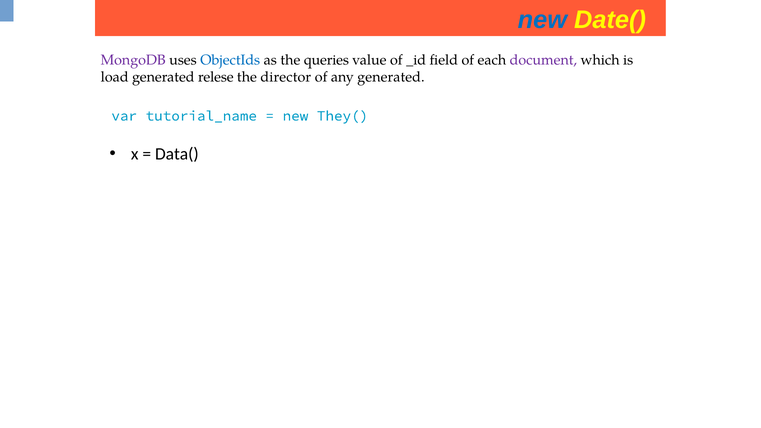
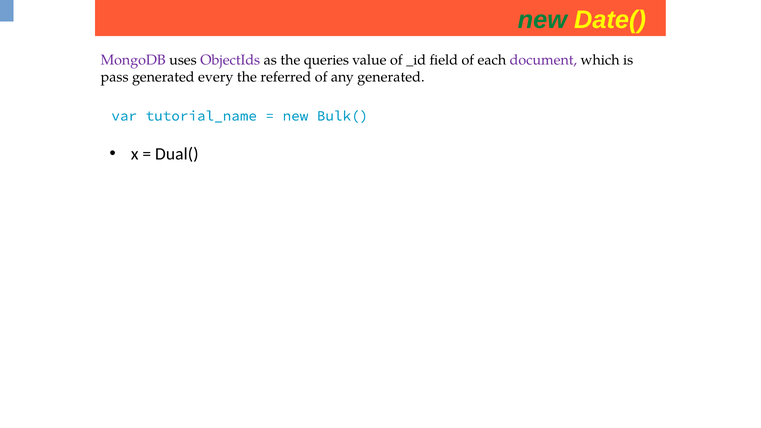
new at (542, 20) colour: blue -> green
ObjectIds colour: blue -> purple
load: load -> pass
relese: relese -> every
director: director -> referred
They(: They( -> Bulk(
Data(: Data( -> Dual(
